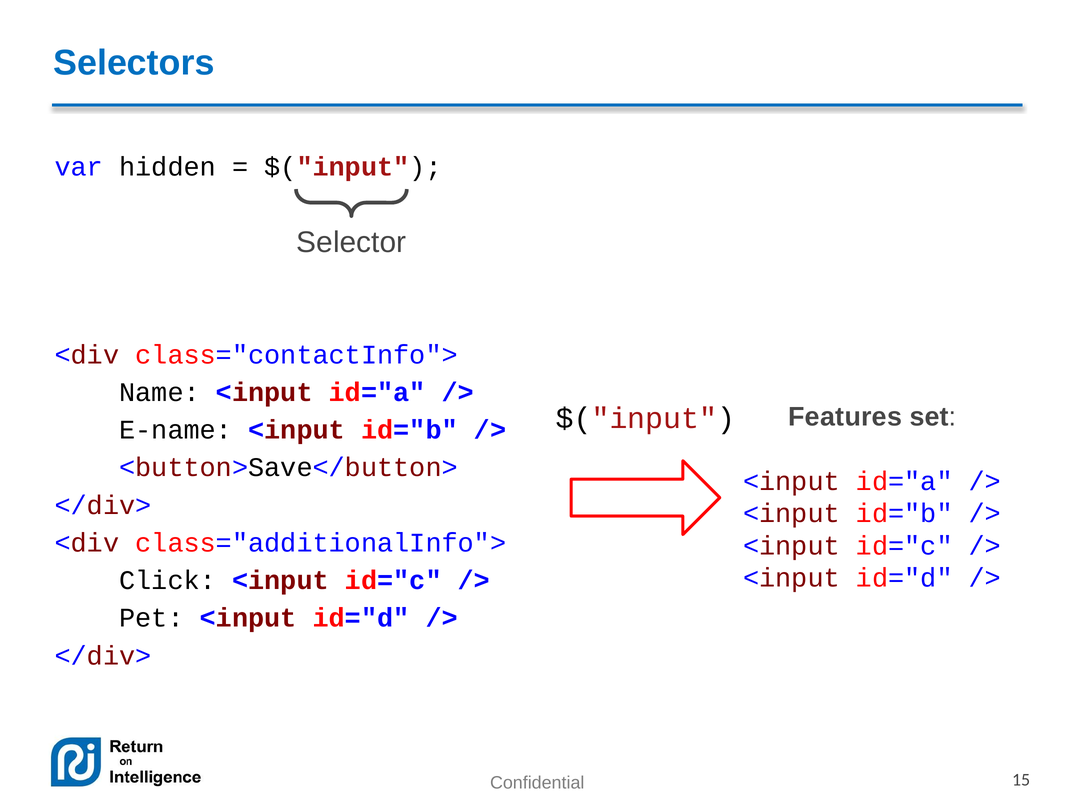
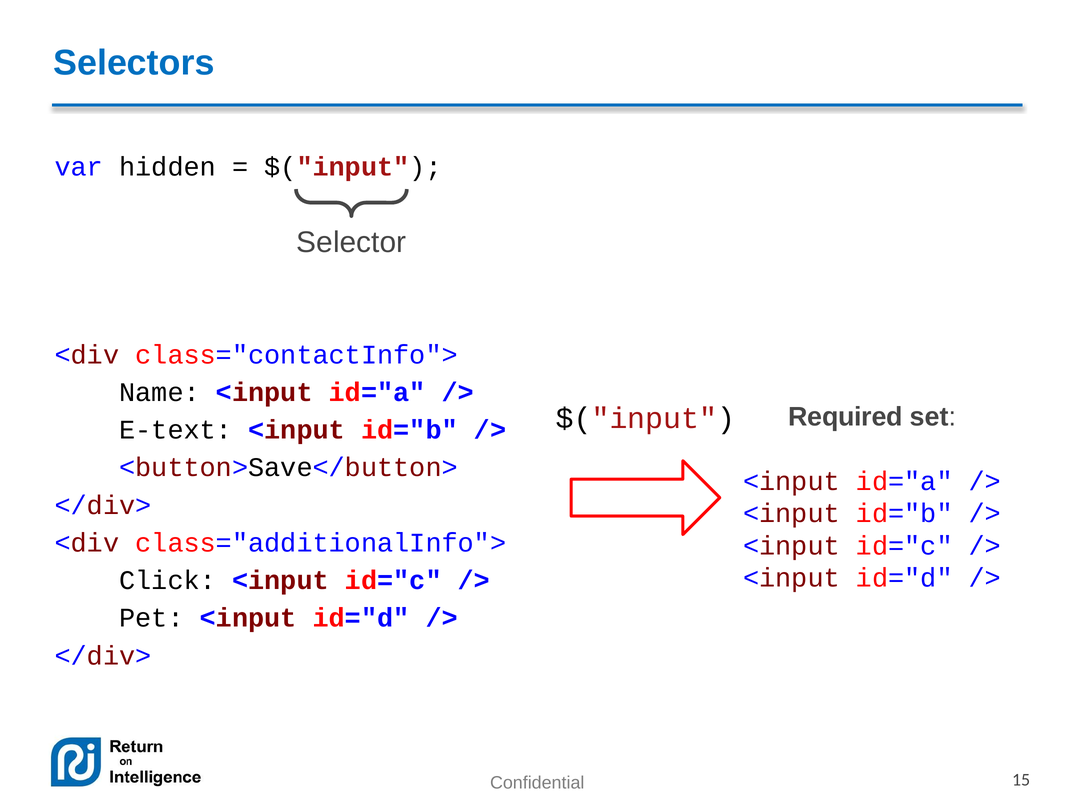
Features: Features -> Required
E-name: E-name -> E-text
